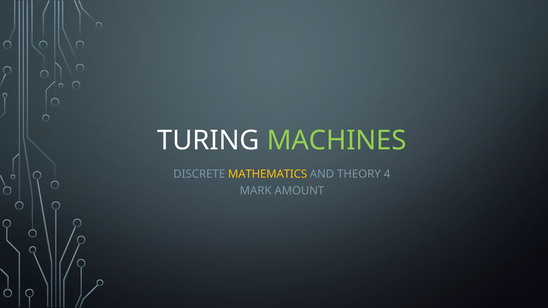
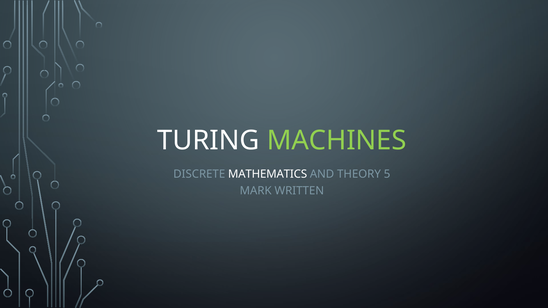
MATHEMATICS colour: yellow -> white
4: 4 -> 5
AMOUNT: AMOUNT -> WRITTEN
